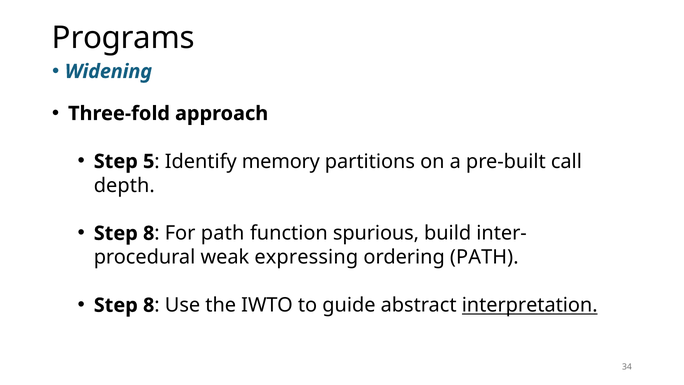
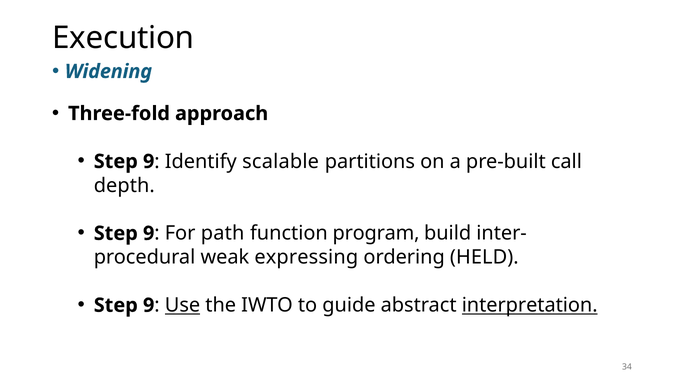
Programs: Programs -> Execution
5 at (149, 161): 5 -> 9
memory: memory -> scalable
8 at (149, 233): 8 -> 9
spurious: spurious -> program
ordering PATH: PATH -> HELD
8 at (149, 305): 8 -> 9
Use underline: none -> present
